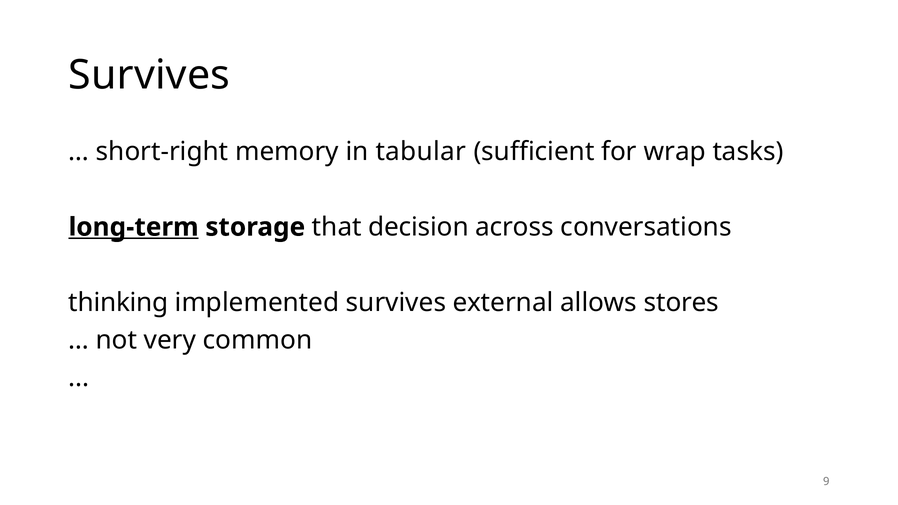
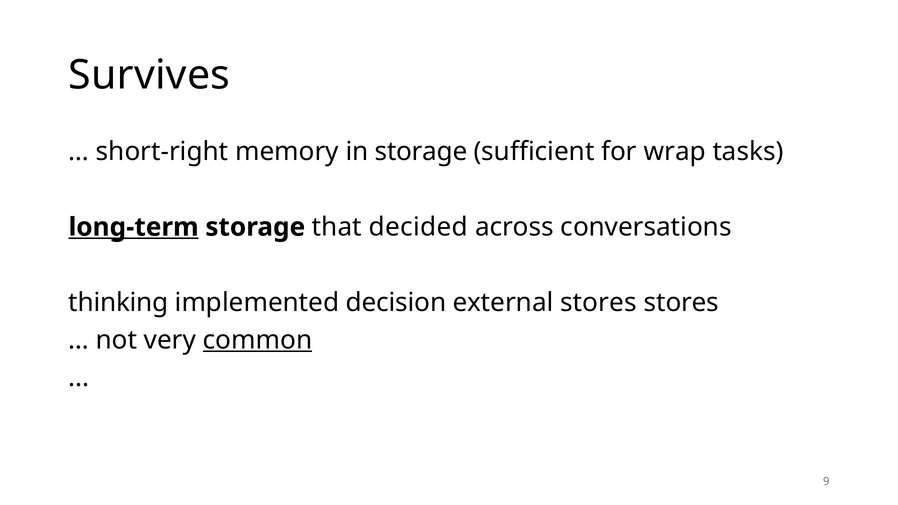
in tabular: tabular -> storage
decision: decision -> decided
implemented survives: survives -> decision
external allows: allows -> stores
common underline: none -> present
